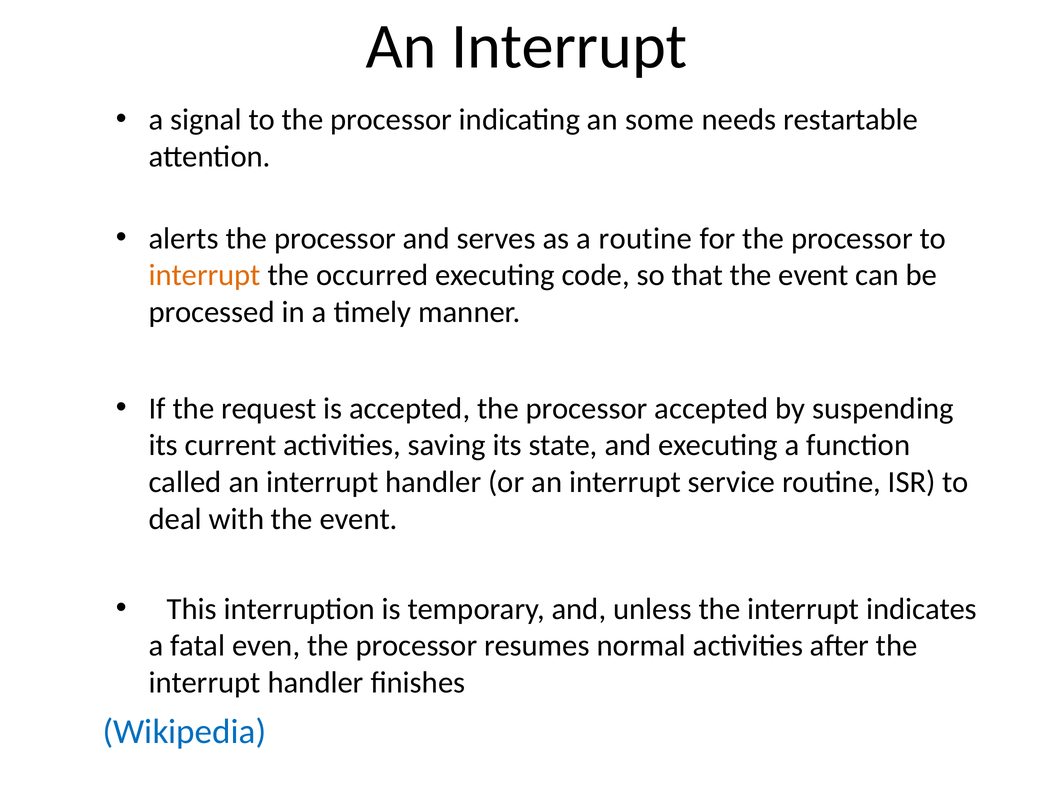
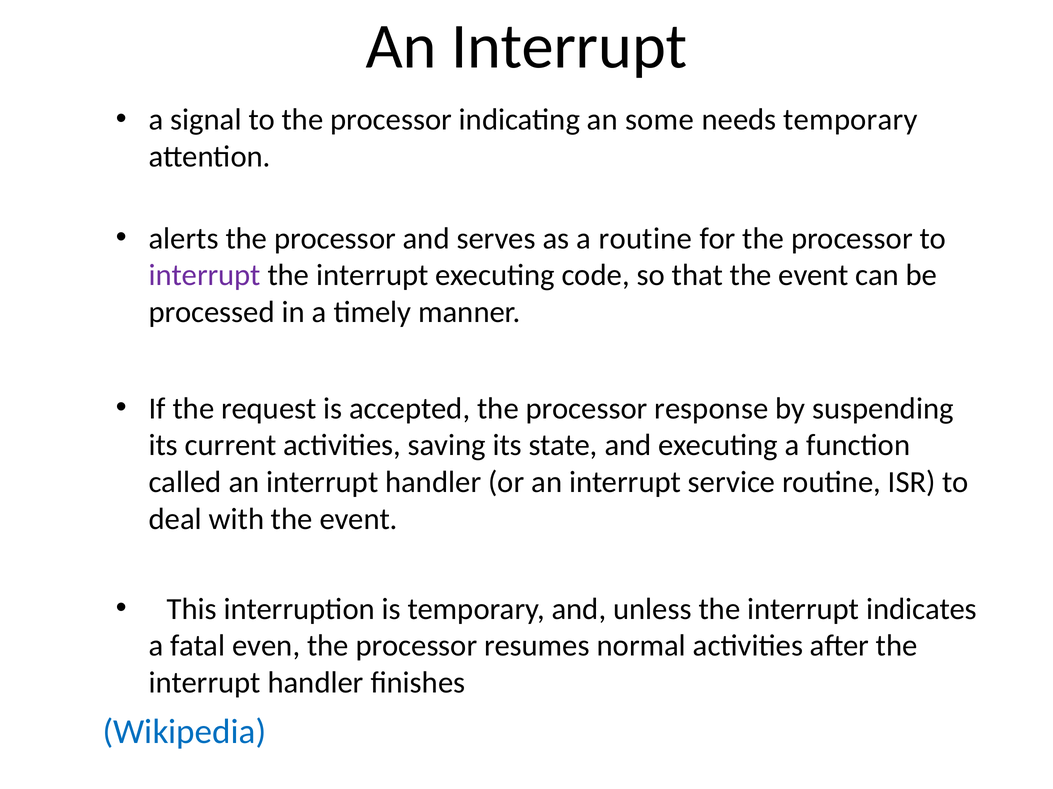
needs restartable: restartable -> temporary
interrupt at (205, 275) colour: orange -> purple
occurred at (372, 275): occurred -> interrupt
processor accepted: accepted -> response
